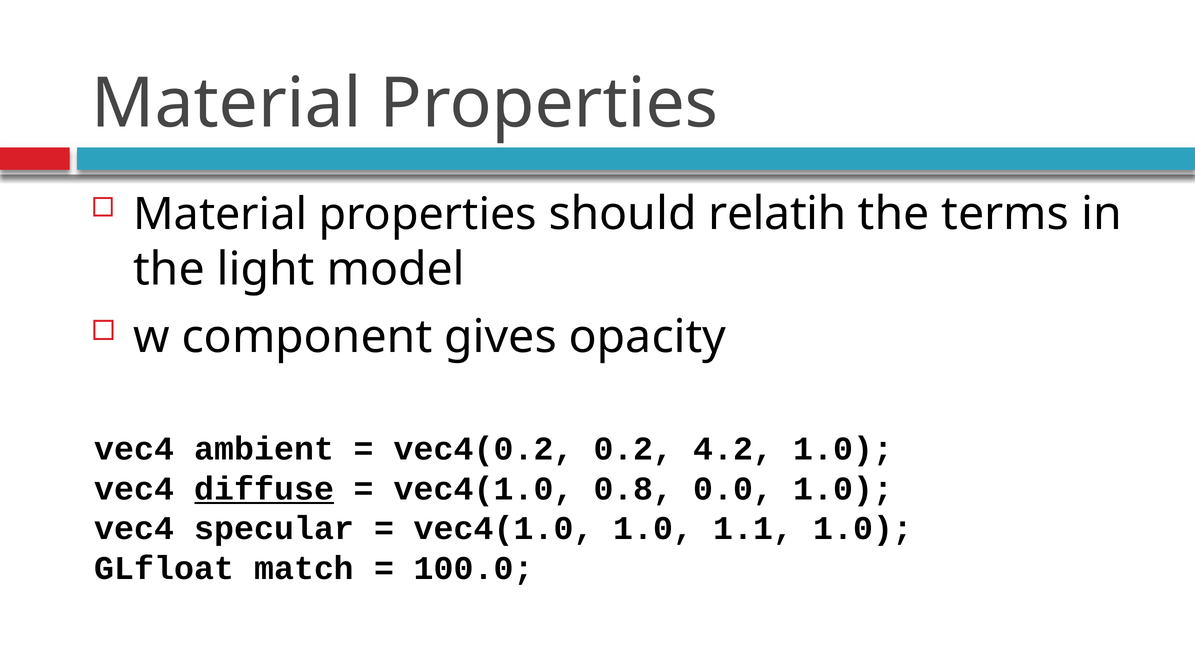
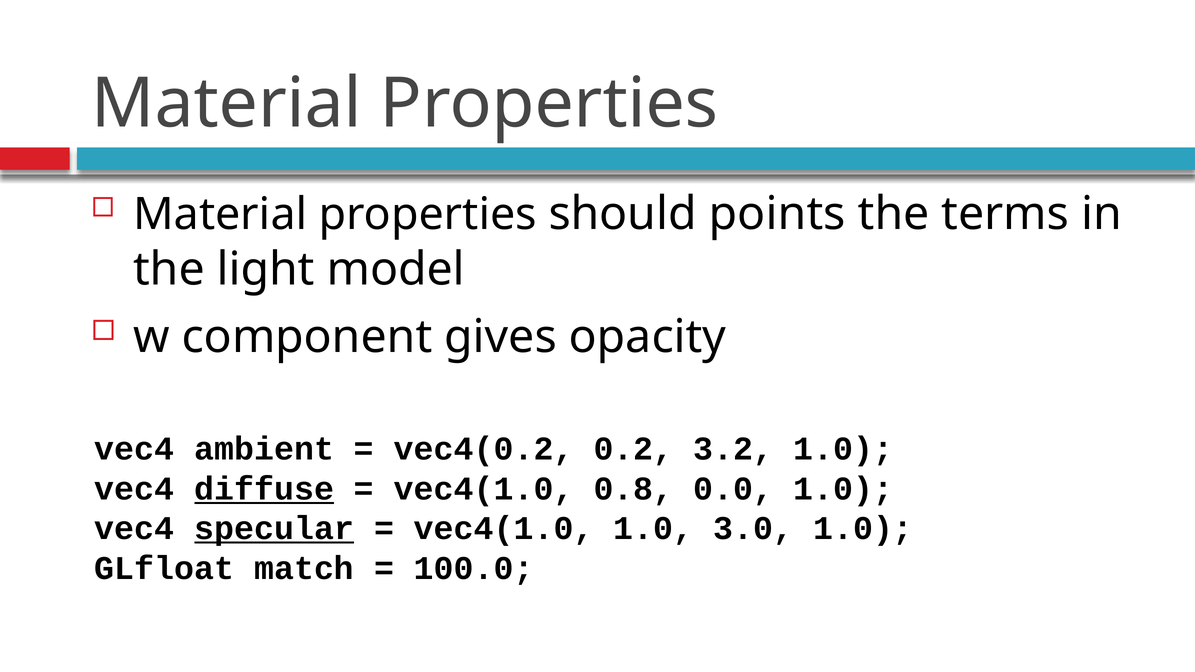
relatih: relatih -> points
4.2: 4.2 -> 3.2
specular underline: none -> present
1.1: 1.1 -> 3.0
